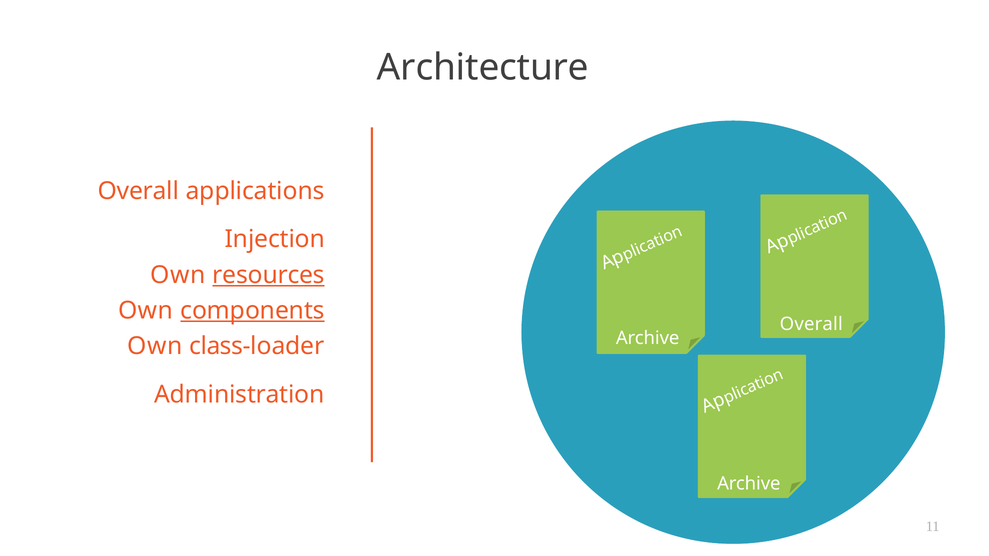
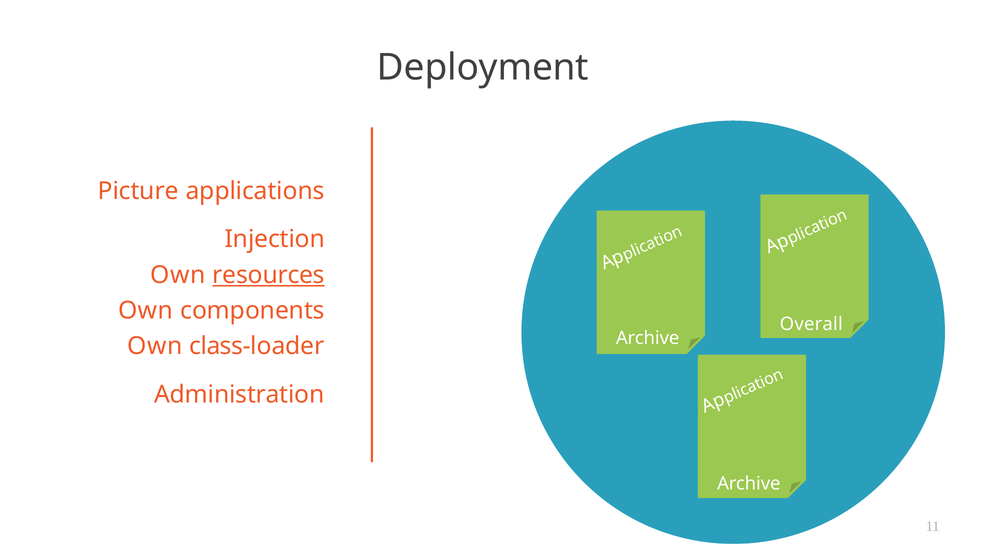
Architecture: Architecture -> Deployment
Overall at (138, 191): Overall -> Picture
components underline: present -> none
